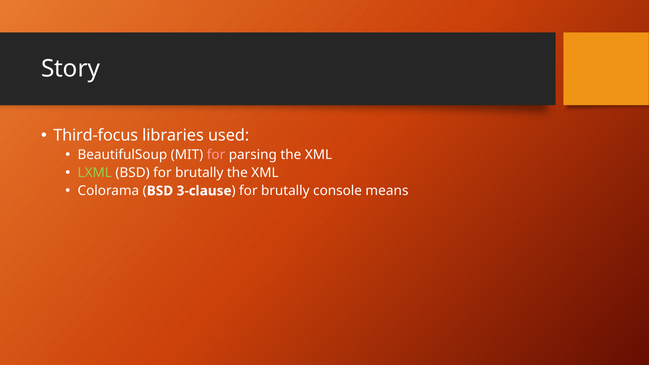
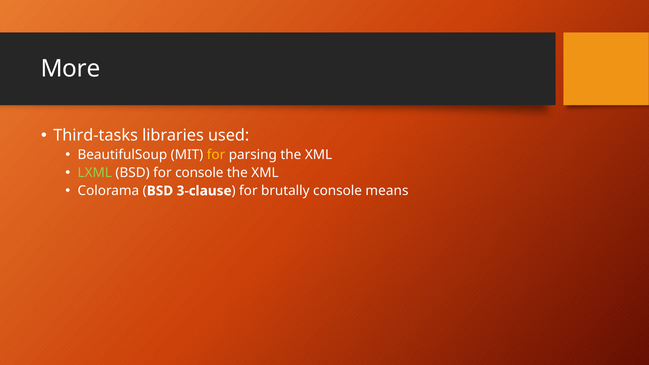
Story: Story -> More
Third-focus: Third-focus -> Third-tasks
for at (216, 155) colour: pink -> yellow
BSD for brutally: brutally -> console
